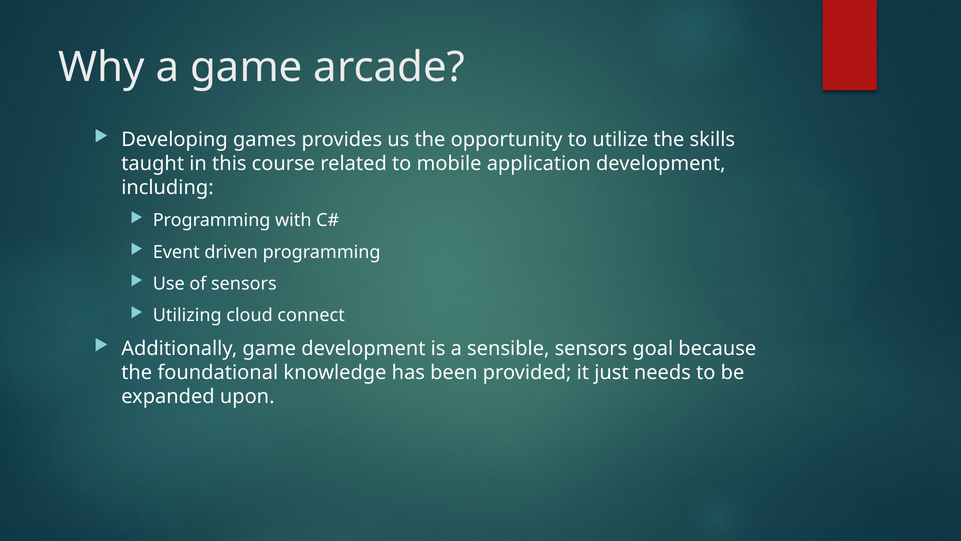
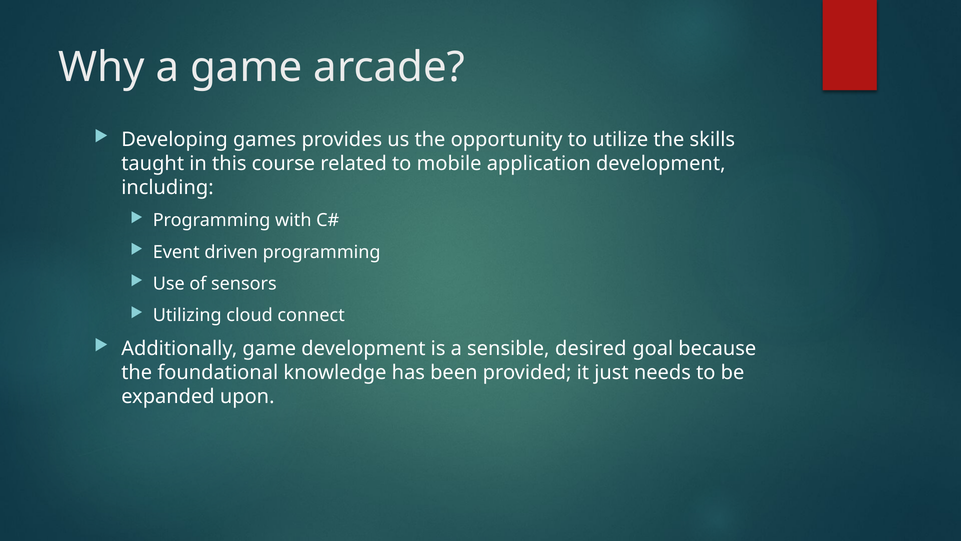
sensible sensors: sensors -> desired
